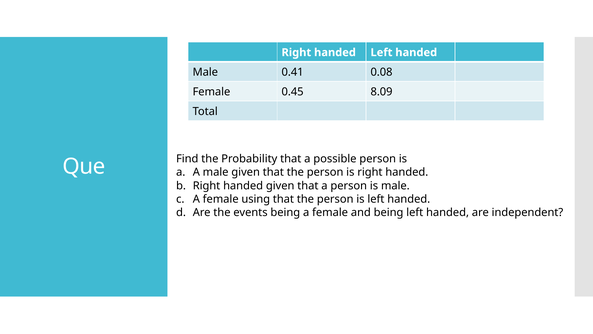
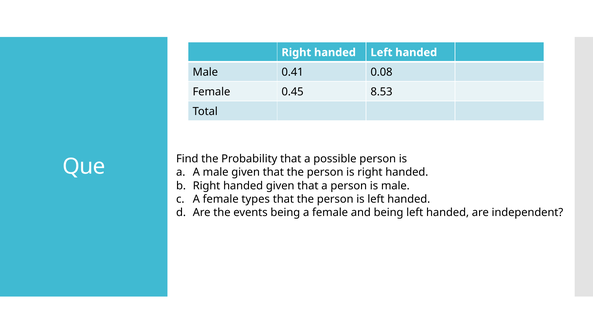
8.09: 8.09 -> 8.53
using: using -> types
